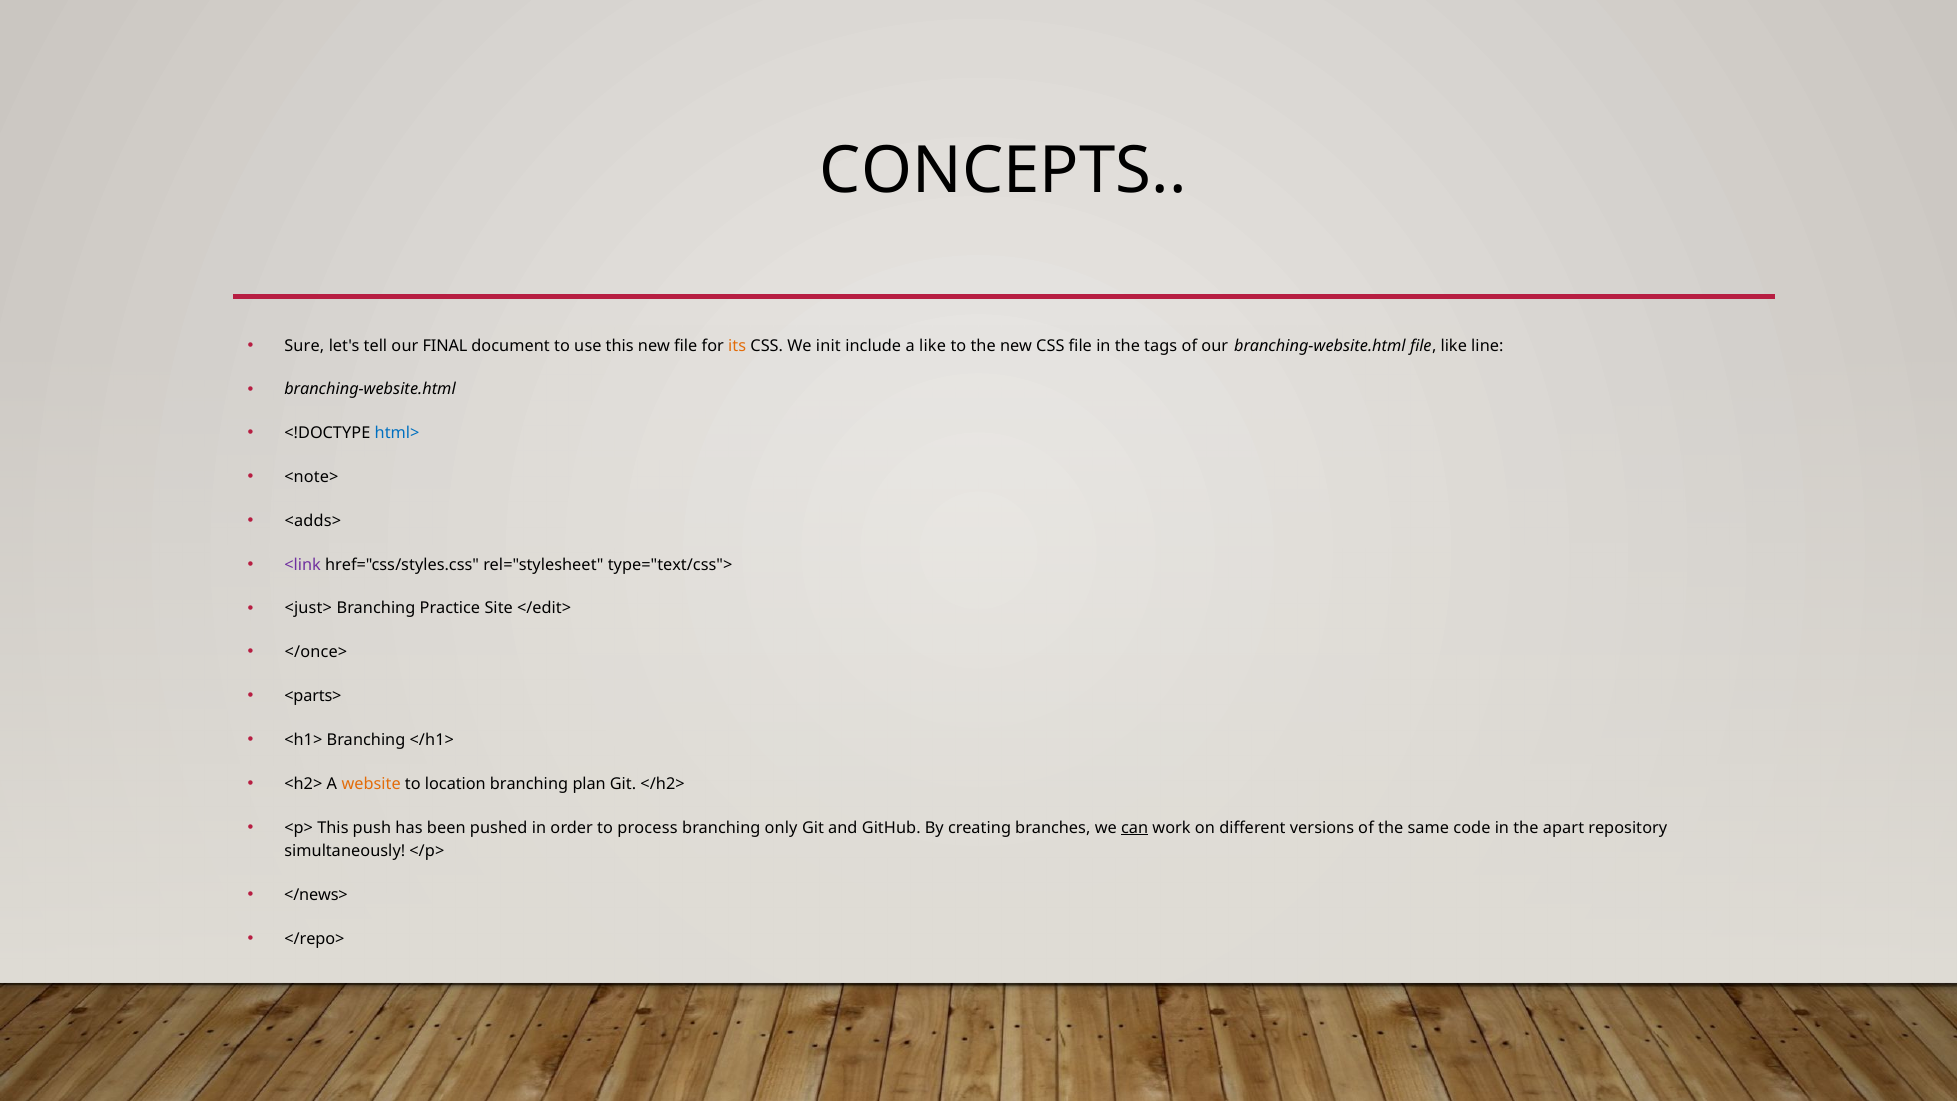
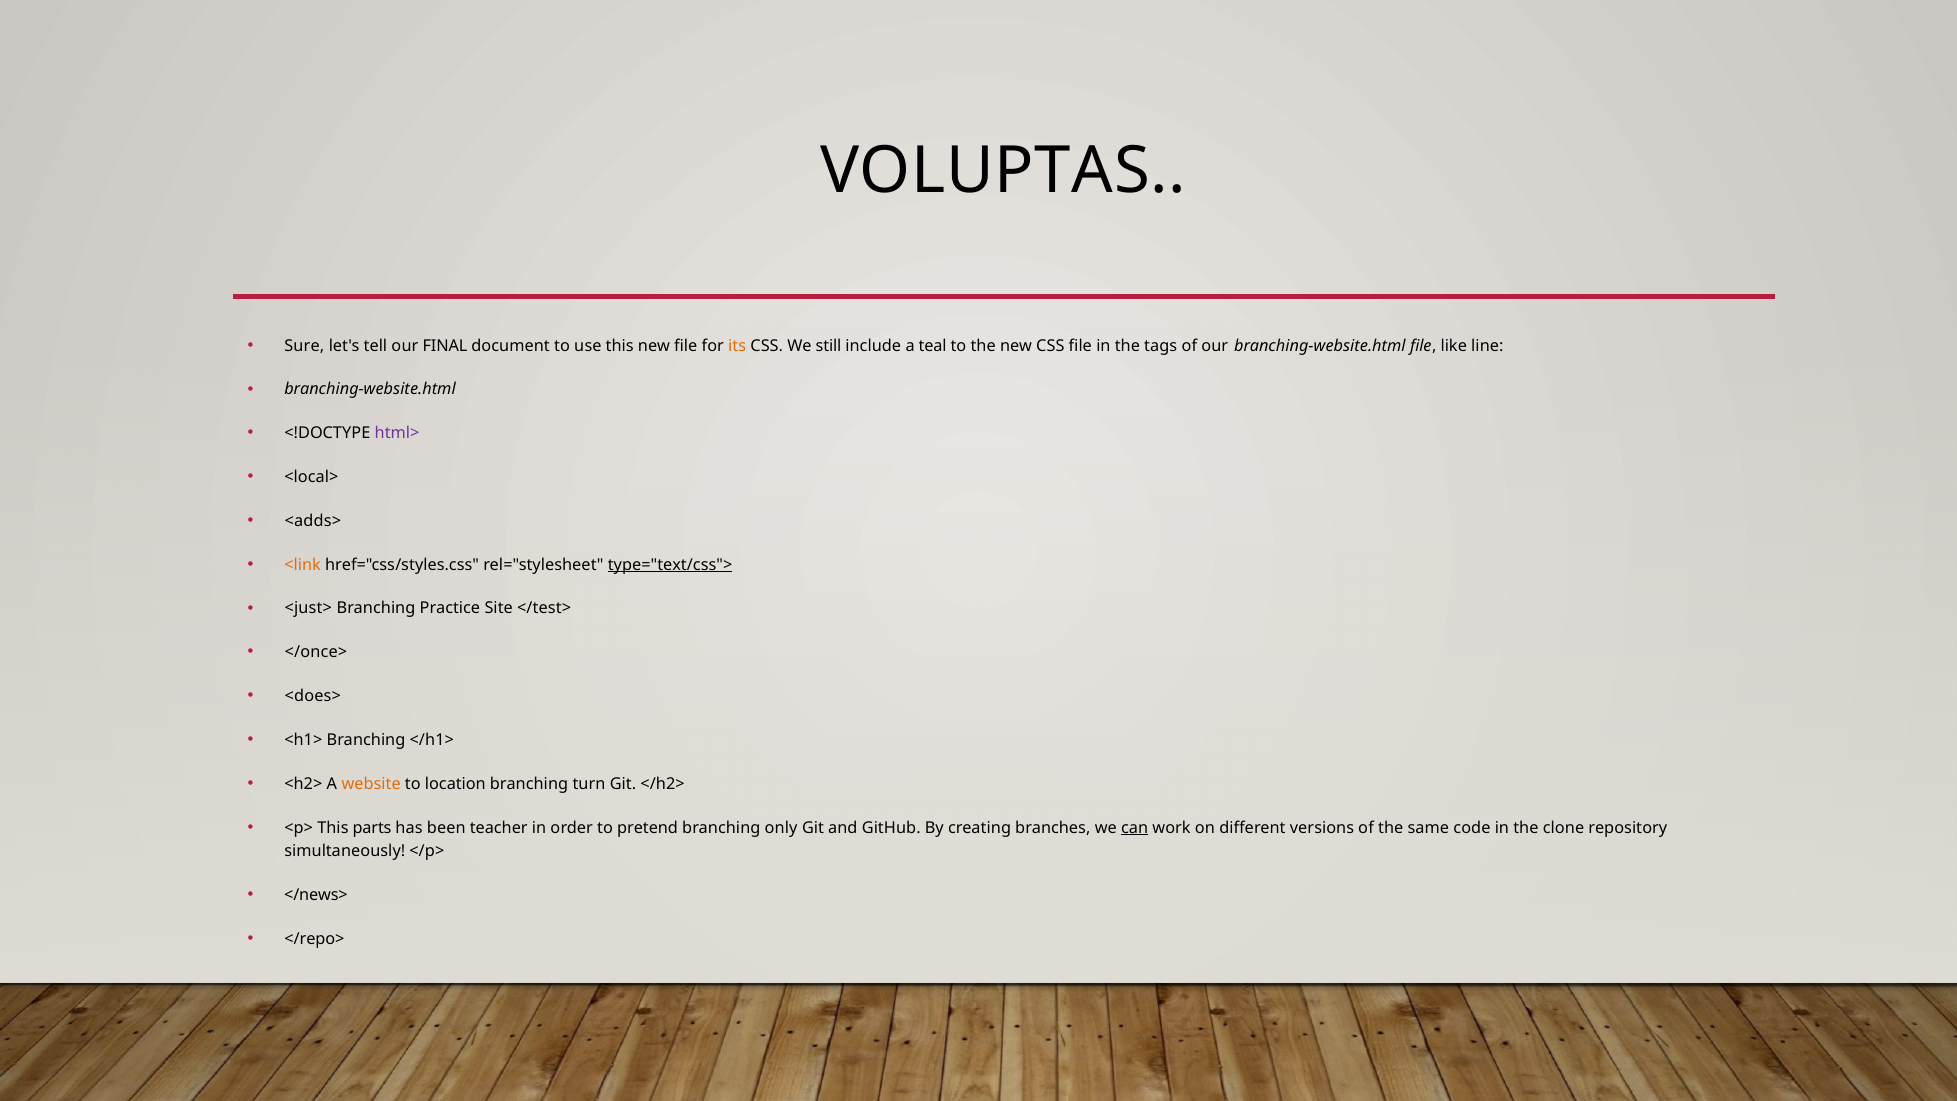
CONCEPTS: CONCEPTS -> VOLUPTAS
init: init -> still
a like: like -> teal
html> colour: blue -> purple
<note>: <note> -> <local>
<link colour: purple -> orange
type="text/css"> underline: none -> present
</edit>: </edit> -> </test>
<parts>: <parts> -> <does>
plan: plan -> turn
push: push -> parts
pushed: pushed -> teacher
process: process -> pretend
apart: apart -> clone
